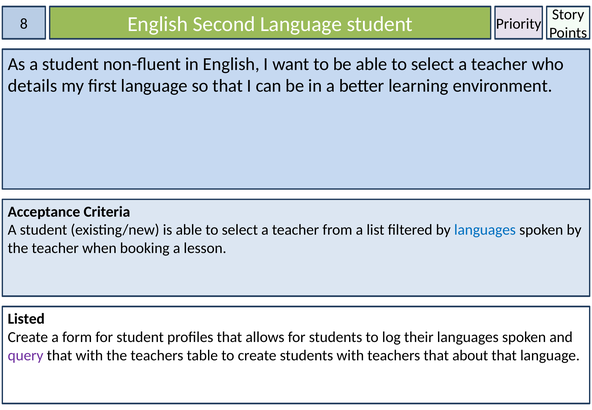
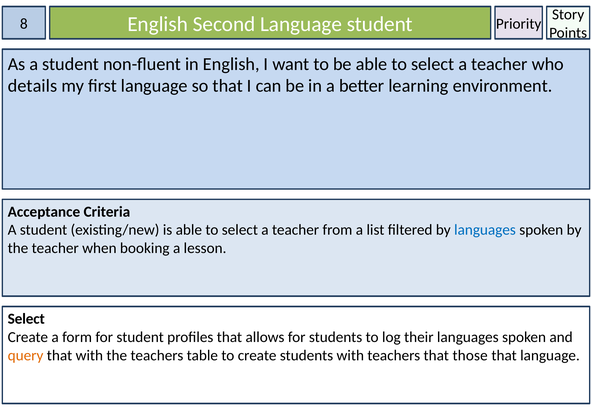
Listed at (26, 319): Listed -> Select
query colour: purple -> orange
about: about -> those
